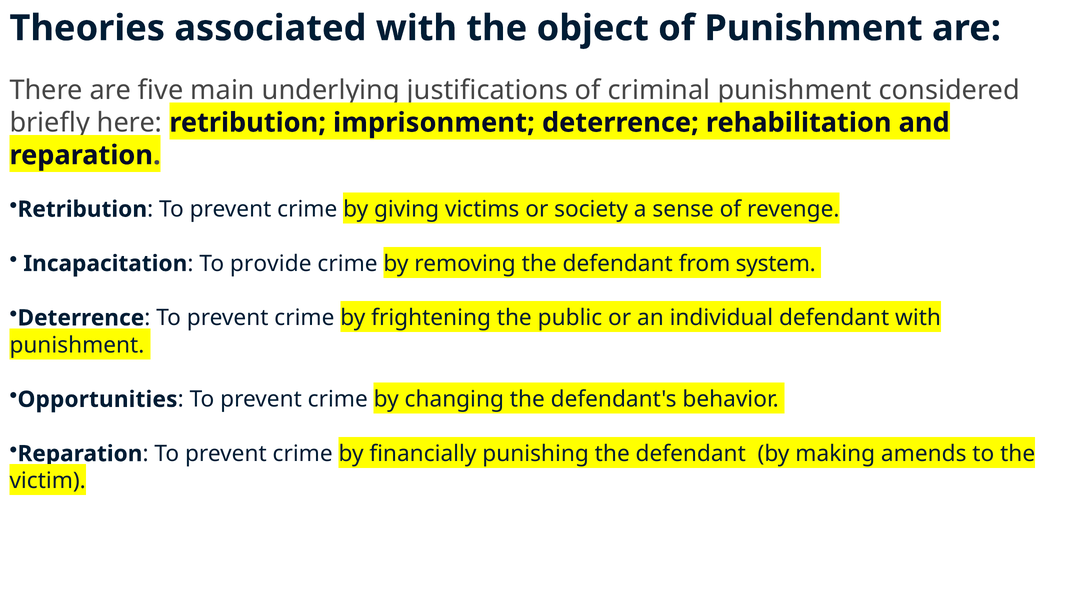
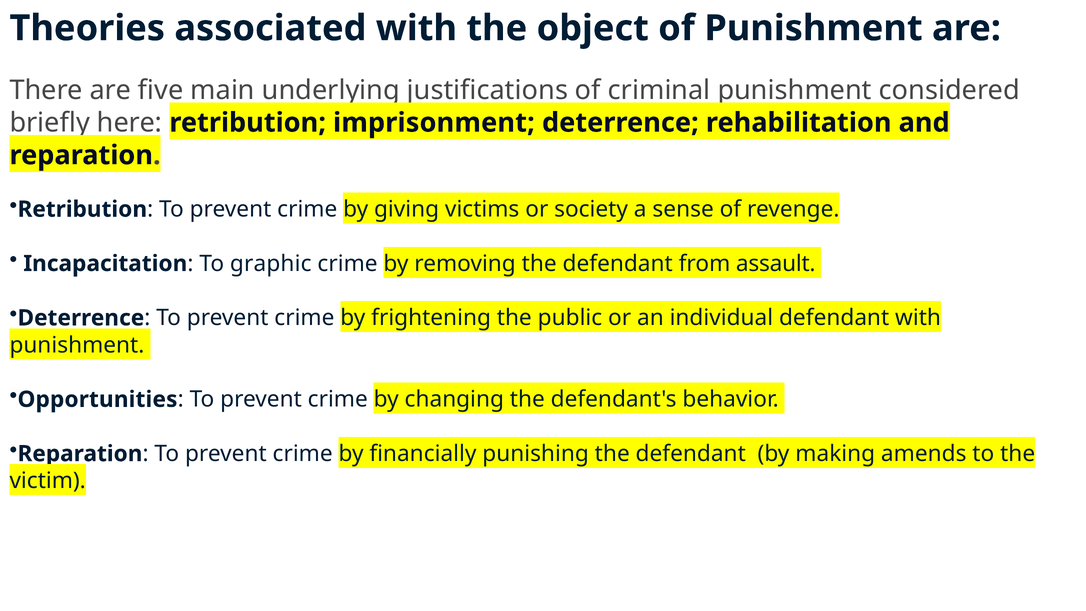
provide: provide -> graphic
system: system -> assault
